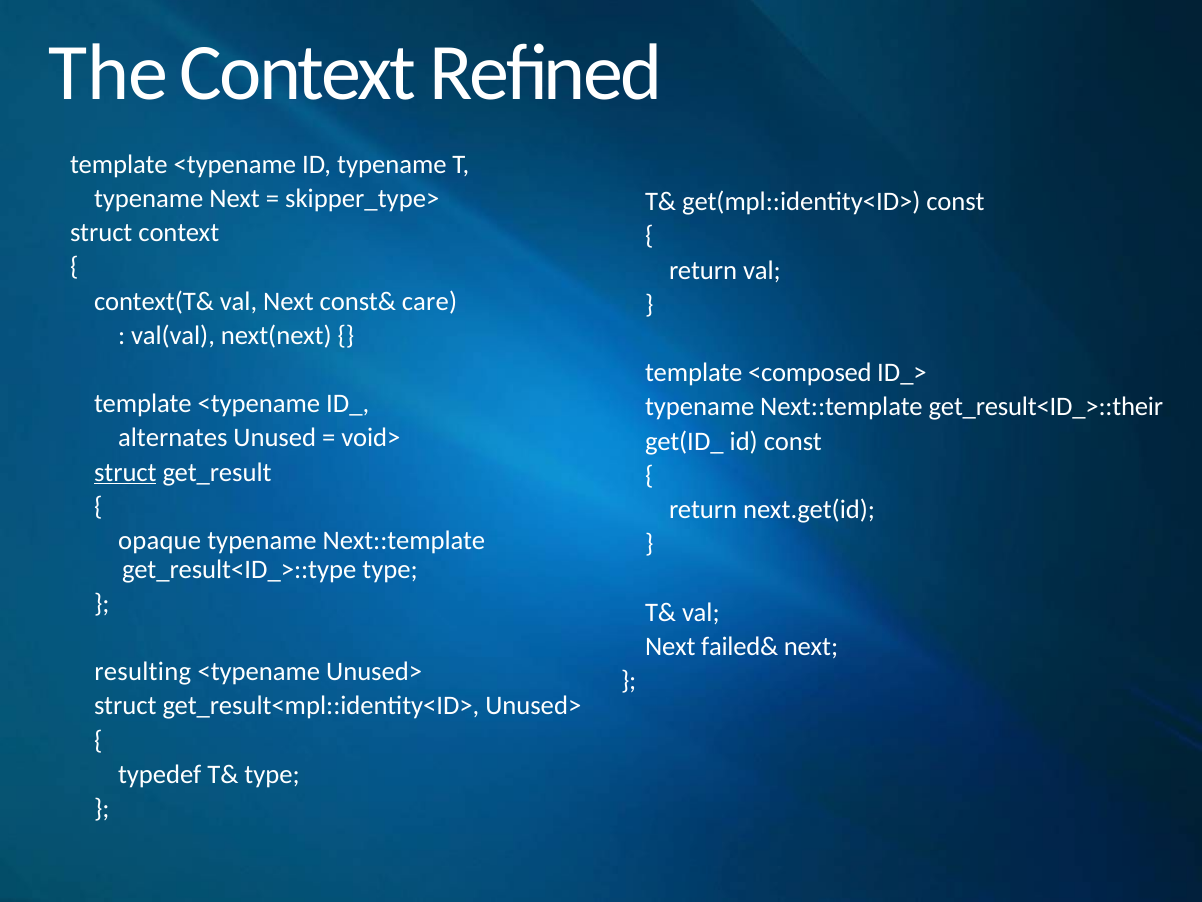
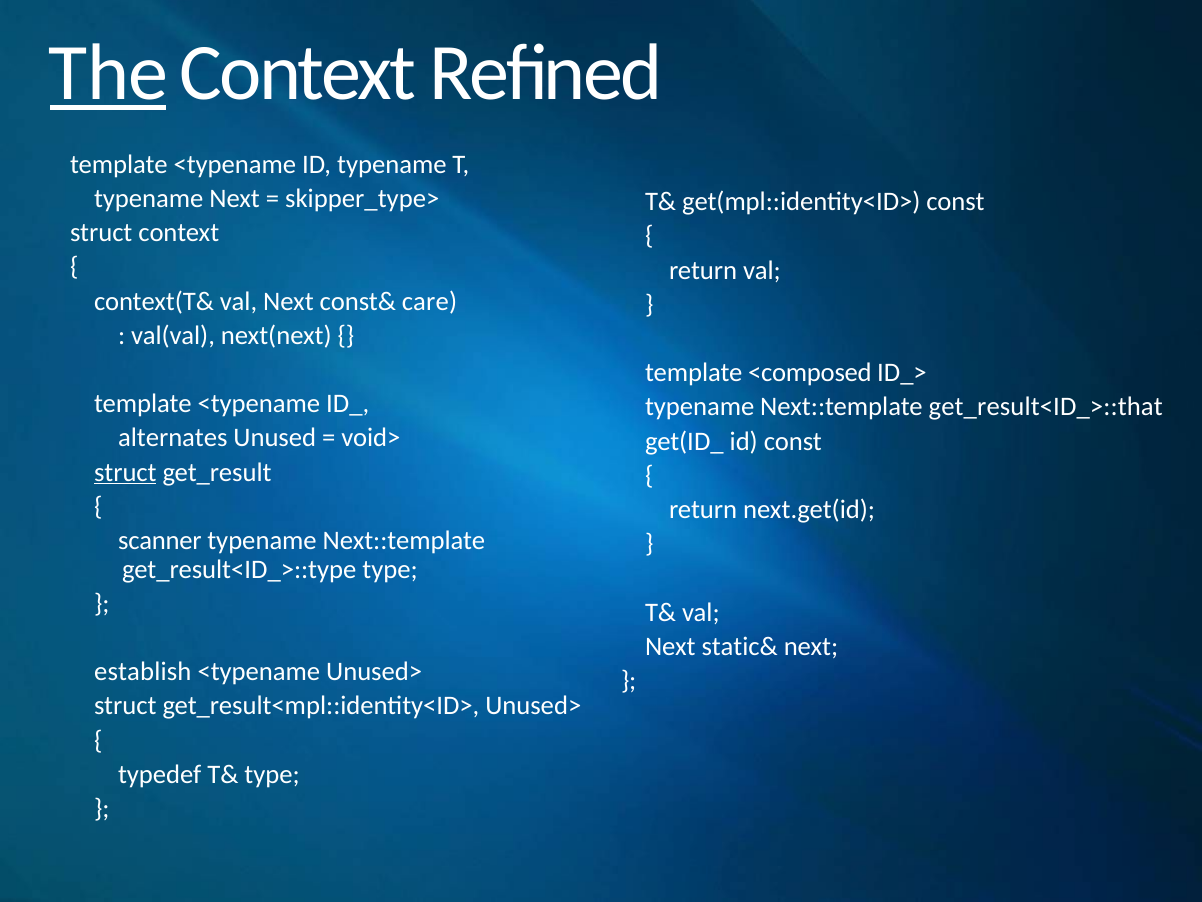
The underline: none -> present
get_result<ID_>::their: get_result<ID_>::their -> get_result<ID_>::that
opaque: opaque -> scanner
failed&: failed& -> static&
resulting: resulting -> establish
